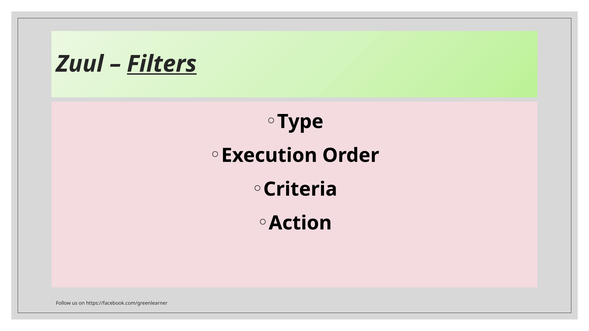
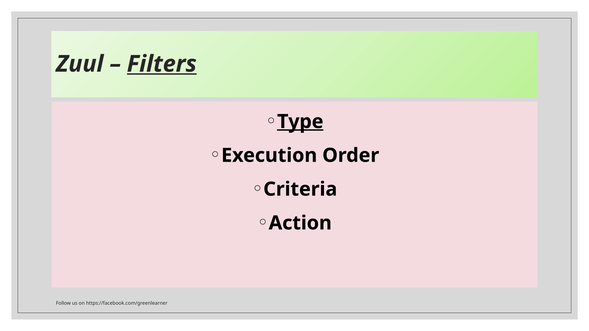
Type underline: none -> present
